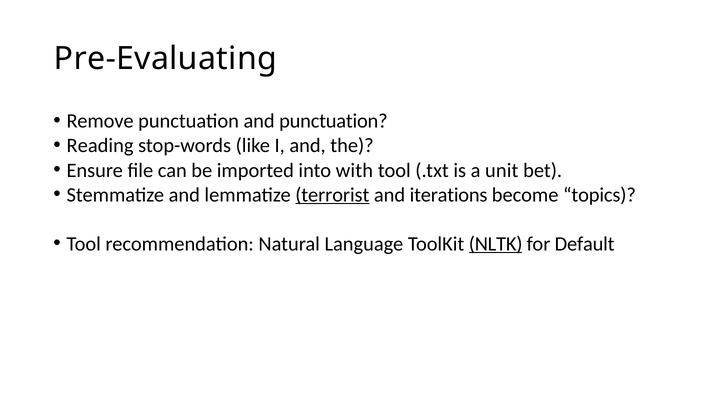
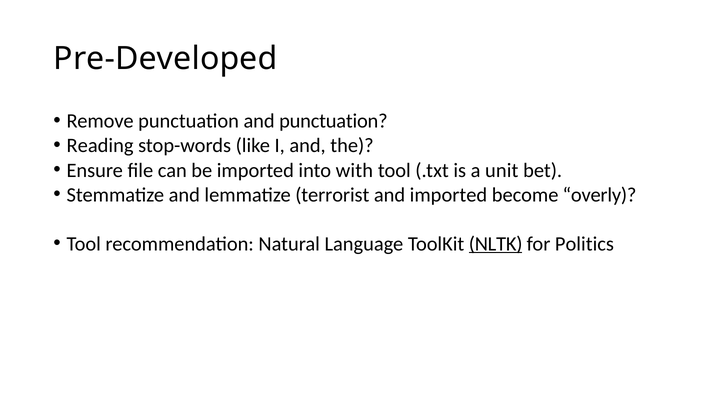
Pre-Evaluating: Pre-Evaluating -> Pre-Developed
terrorist underline: present -> none
and iterations: iterations -> imported
topics: topics -> overly
Default: Default -> Politics
